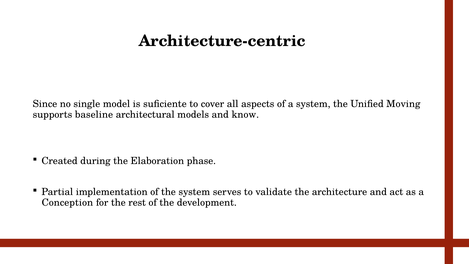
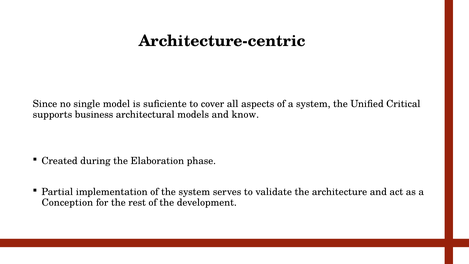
Moving: Moving -> Critical
baseline: baseline -> business
